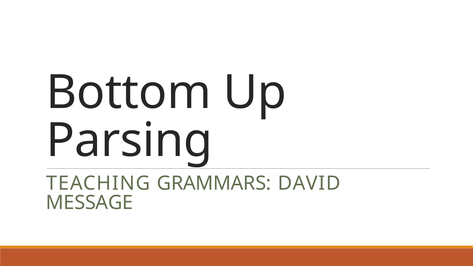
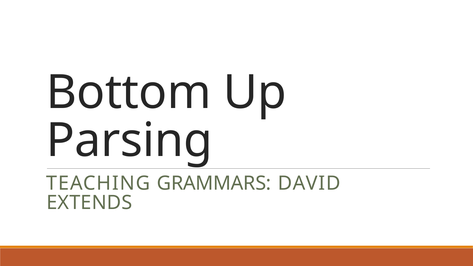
MESSAGE: MESSAGE -> EXTENDS
